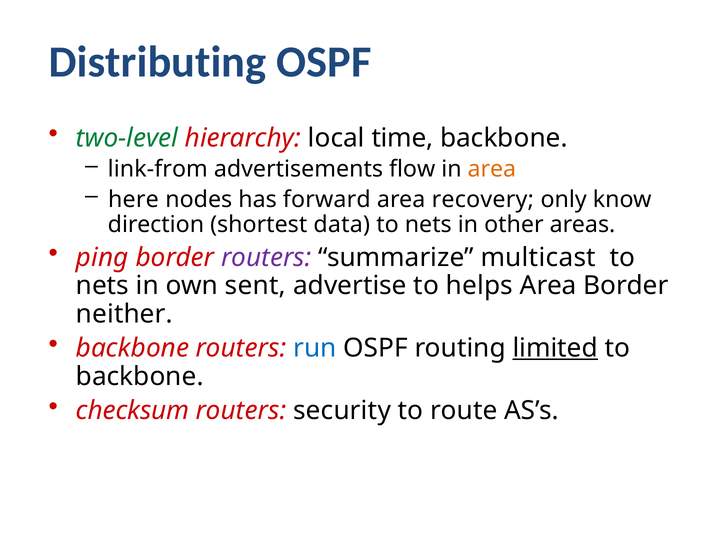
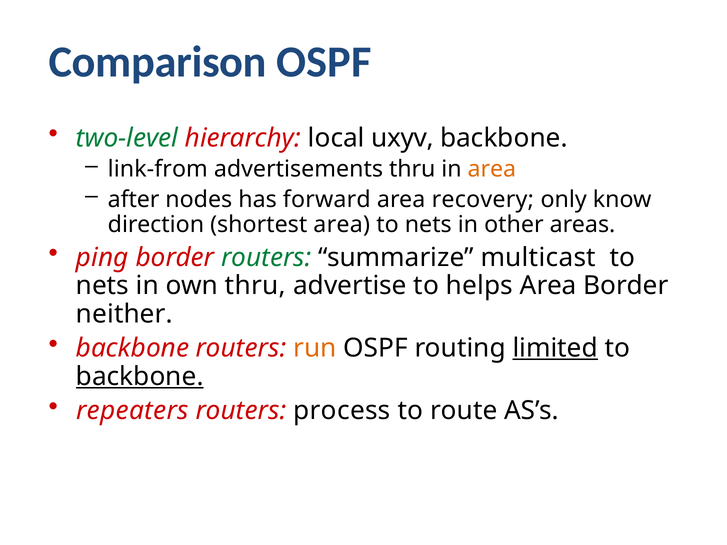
Distributing: Distributing -> Comparison
time: time -> uxyv
advertisements flow: flow -> thru
here: here -> after
shortest data: data -> area
routers at (266, 258) colour: purple -> green
own sent: sent -> thru
run colour: blue -> orange
backbone at (140, 377) underline: none -> present
checksum: checksum -> repeaters
security: security -> process
